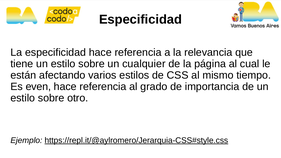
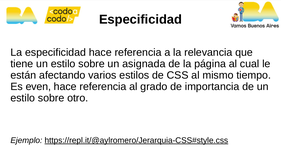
cualquier: cualquier -> asignada
